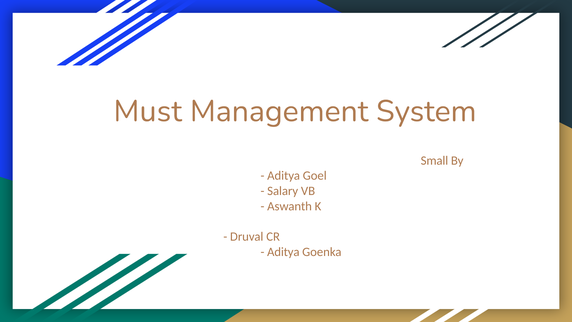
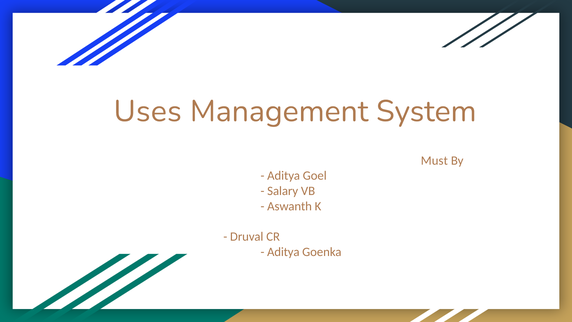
Must: Must -> Uses
Small: Small -> Must
